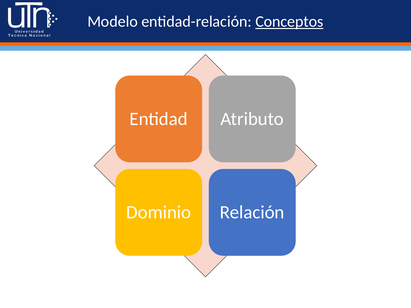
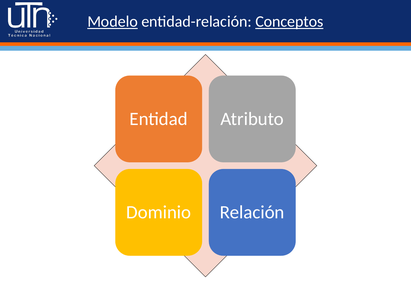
Modelo underline: none -> present
